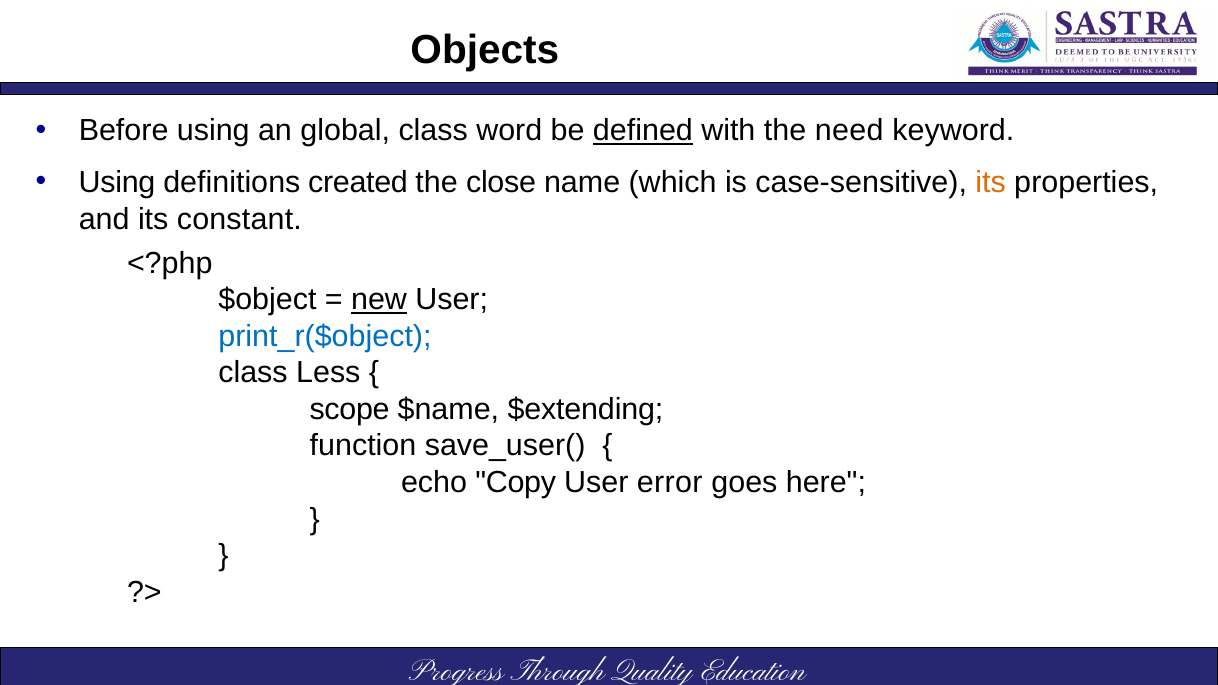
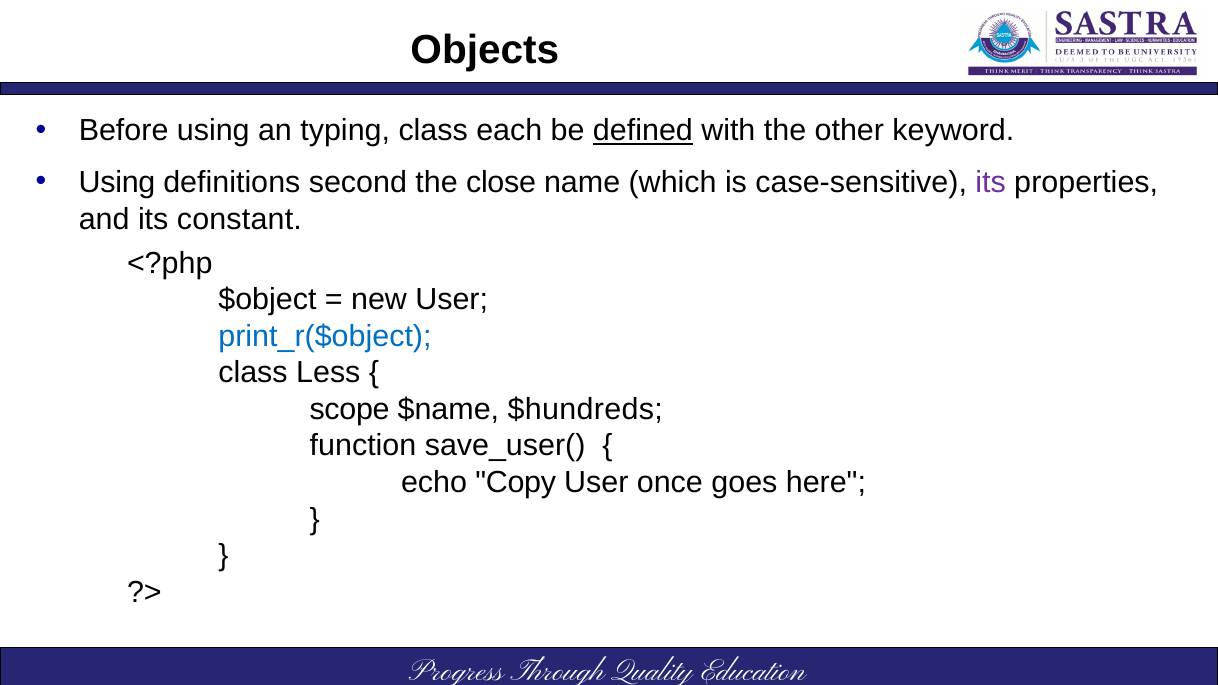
global: global -> typing
word: word -> each
need: need -> other
created: created -> second
its at (991, 183) colour: orange -> purple
new underline: present -> none
$extending: $extending -> $hundreds
error: error -> once
